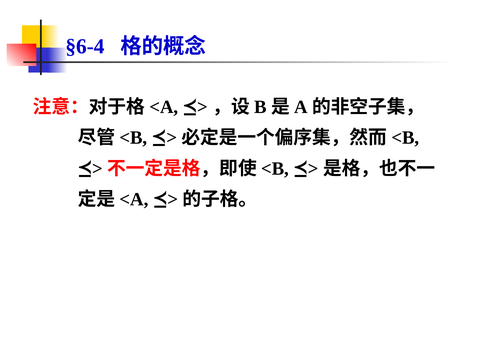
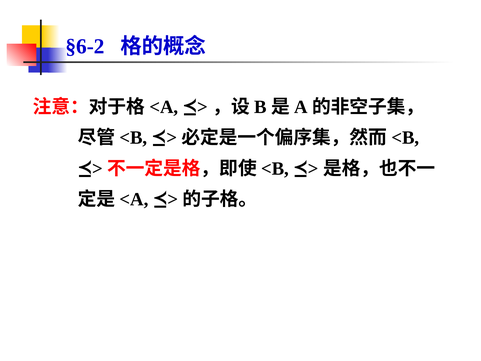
§6-4: §6-4 -> §6-2
